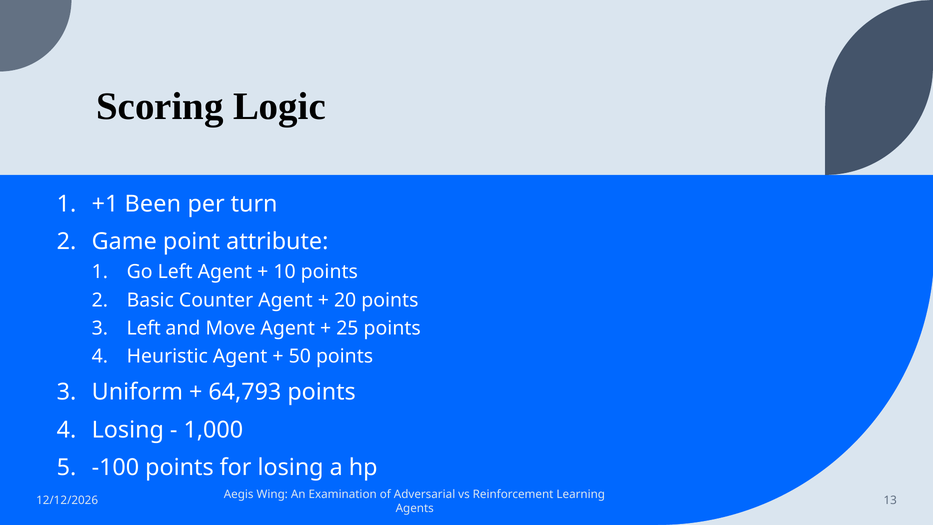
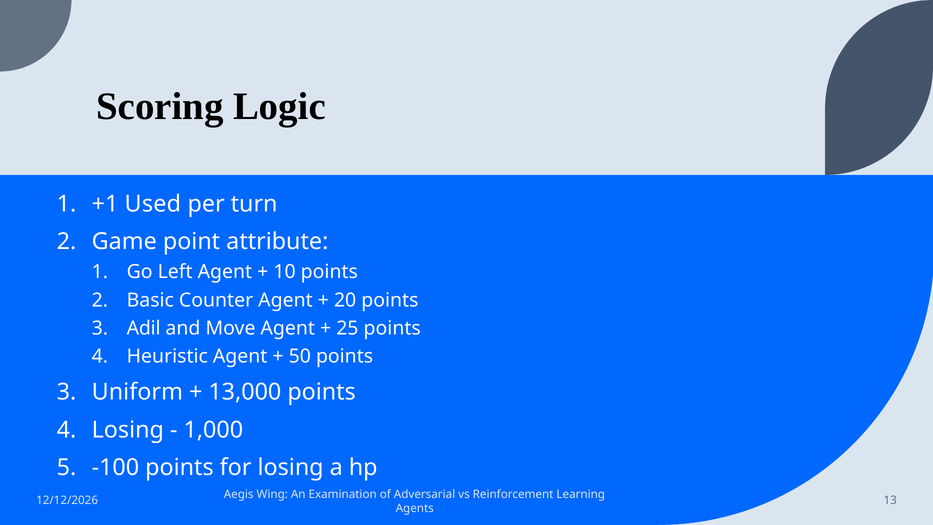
Been: Been -> Used
Left at (144, 328): Left -> Adil
64,793: 64,793 -> 13,000
